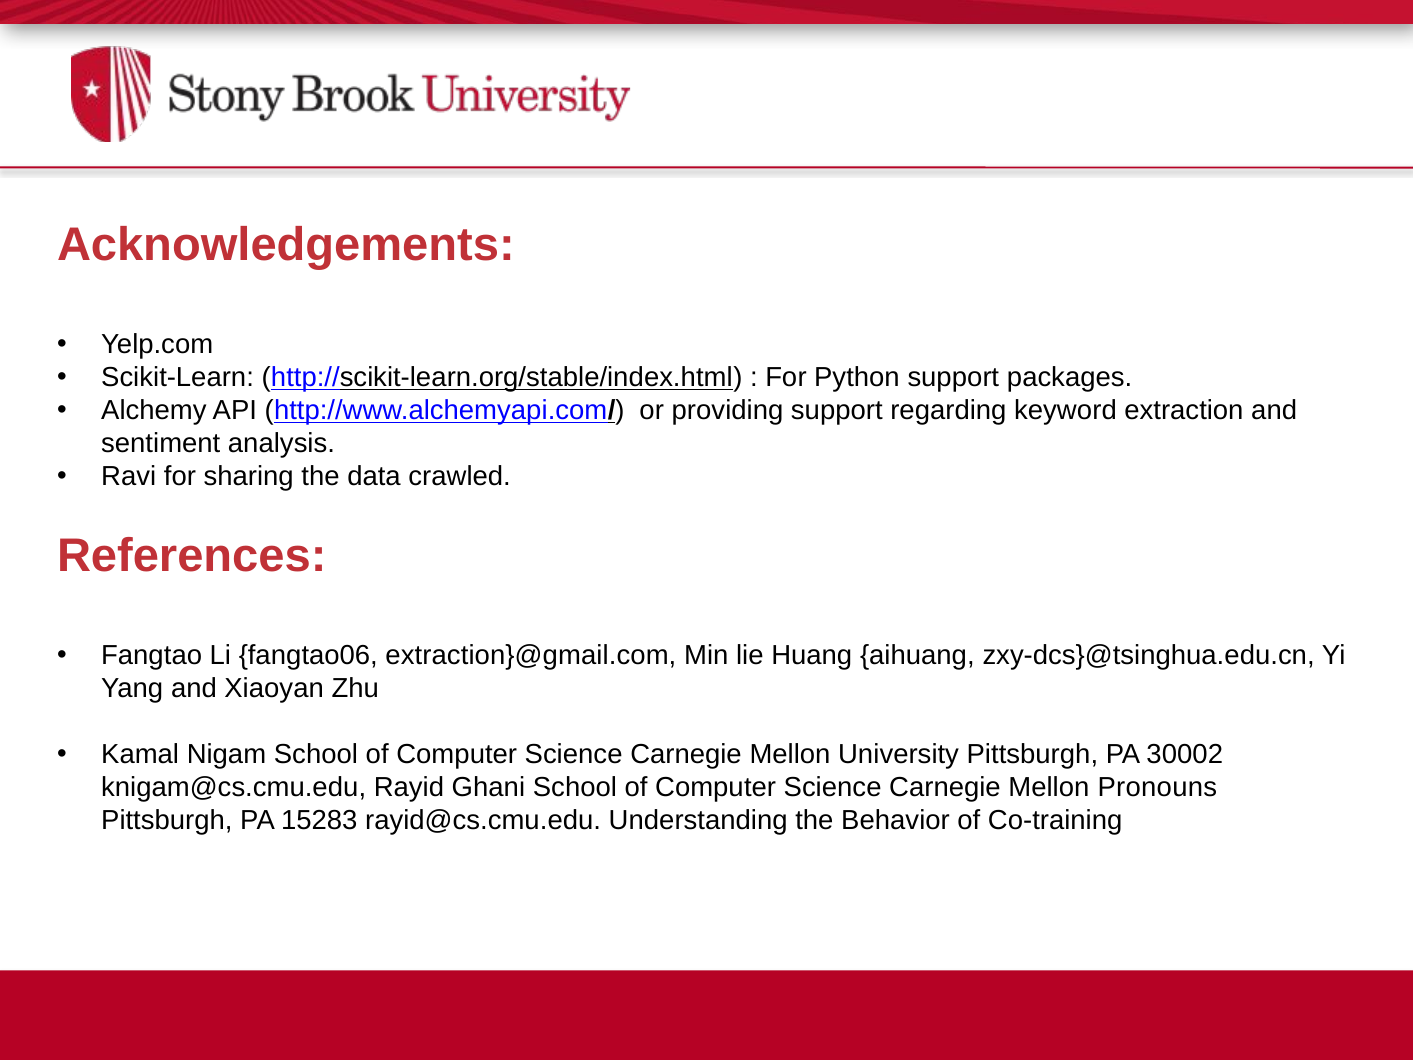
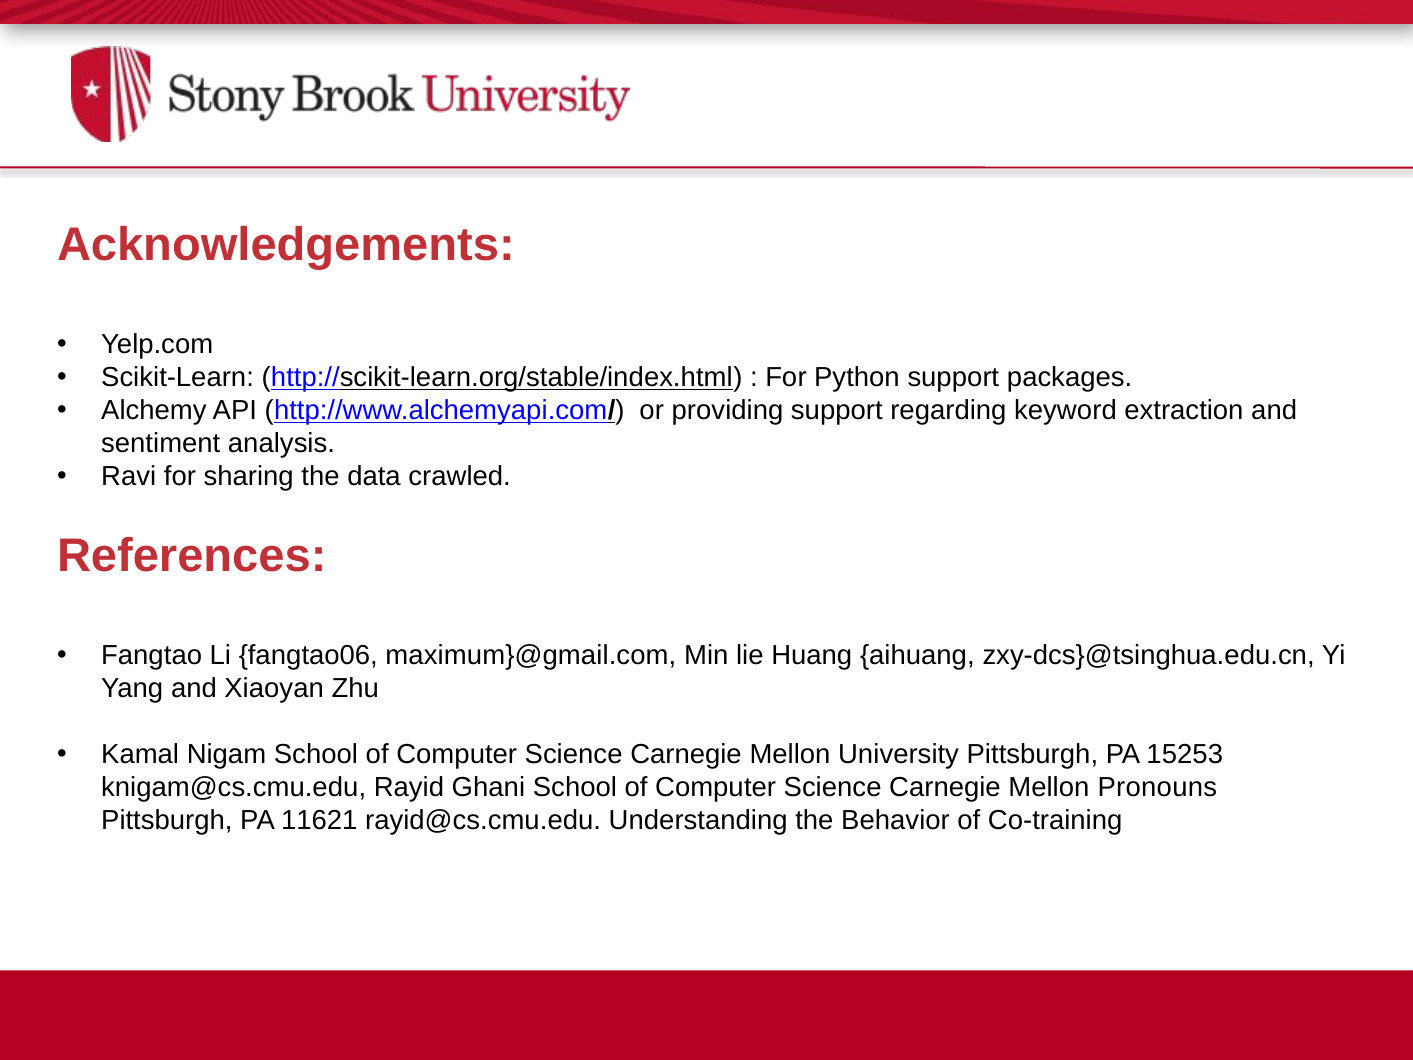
extraction}@gmail.com: extraction}@gmail.com -> maximum}@gmail.com
30002: 30002 -> 15253
15283: 15283 -> 11621
